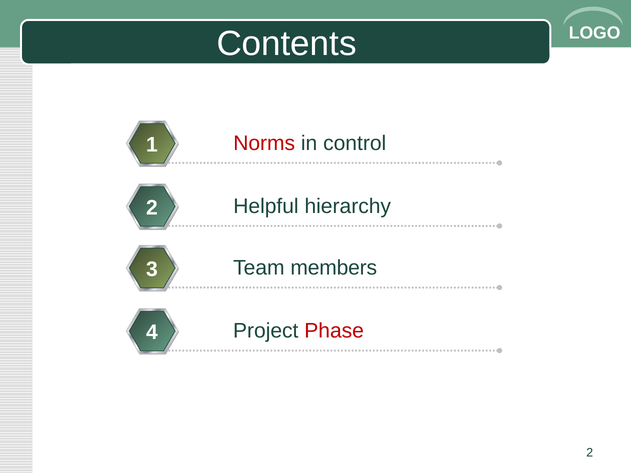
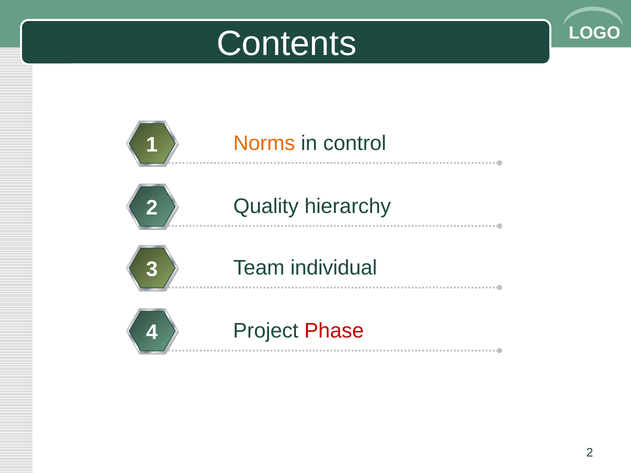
Norms colour: red -> orange
Helpful: Helpful -> Quality
members: members -> individual
